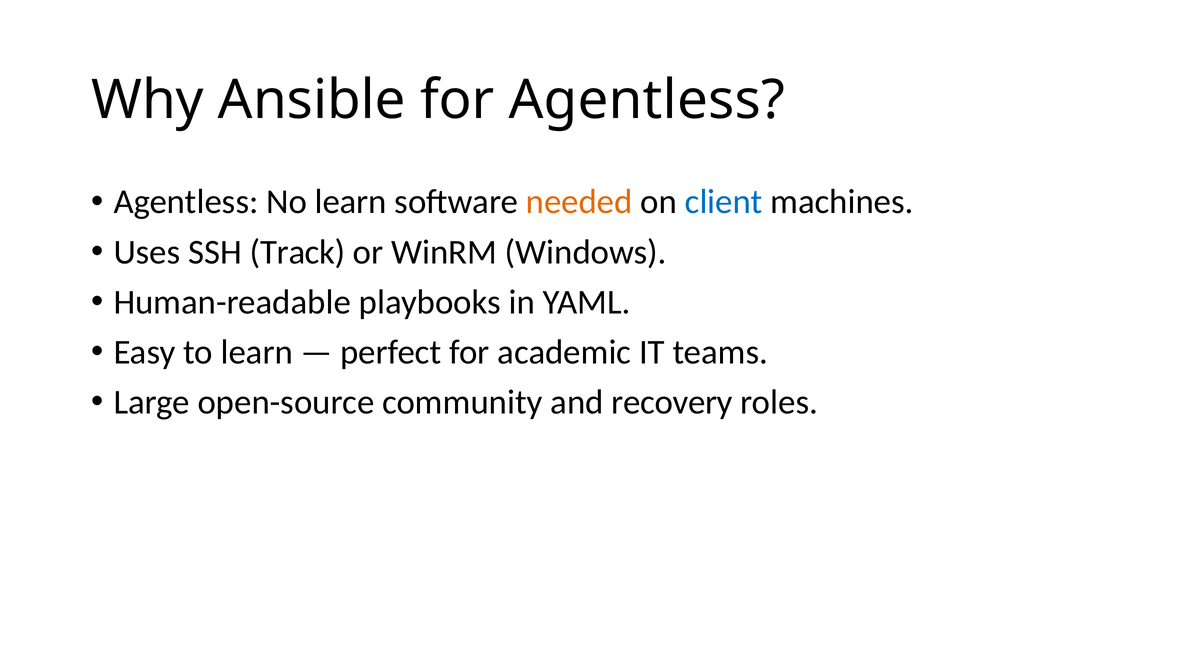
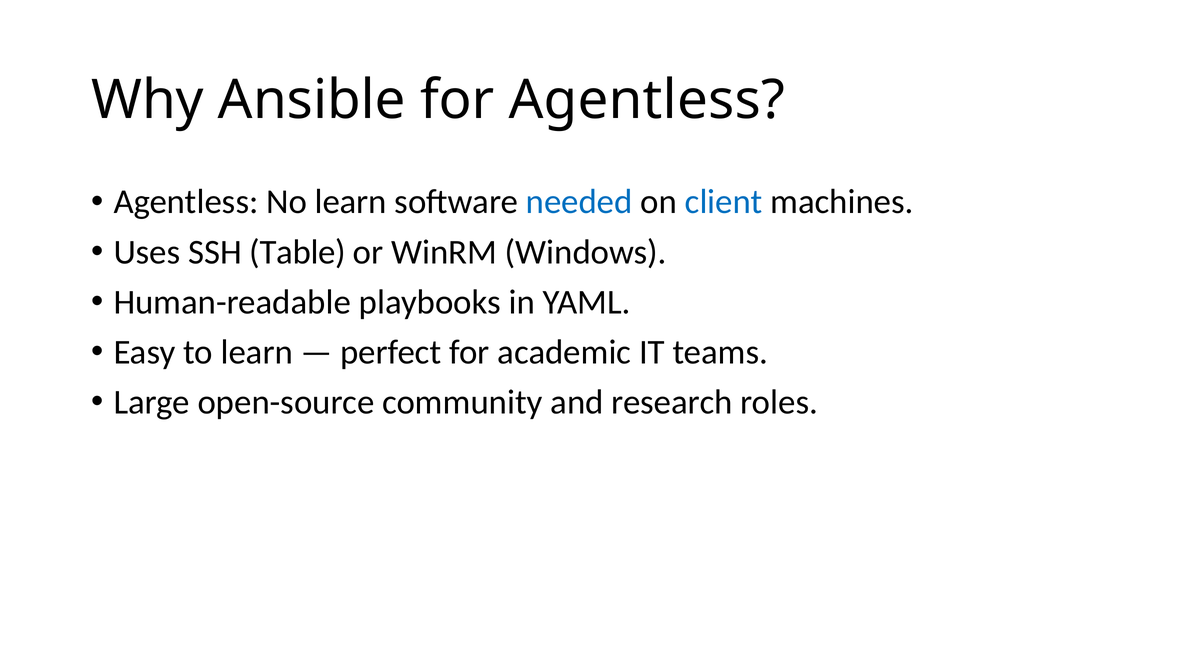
needed colour: orange -> blue
Track: Track -> Table
recovery: recovery -> research
